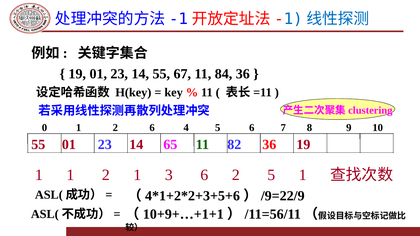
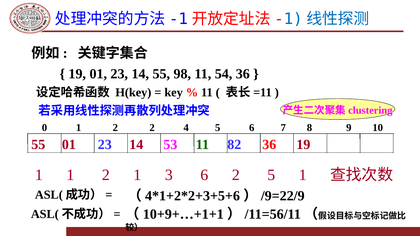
67: 67 -> 98
84: 84 -> 54
2 6: 6 -> 2
65: 65 -> 53
